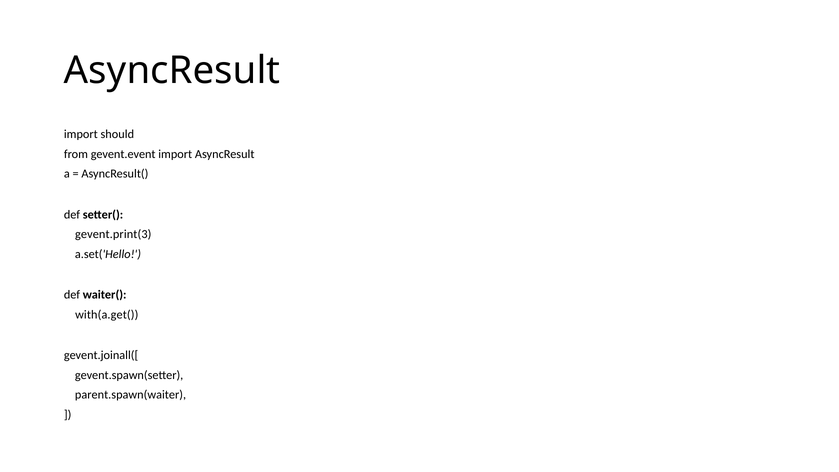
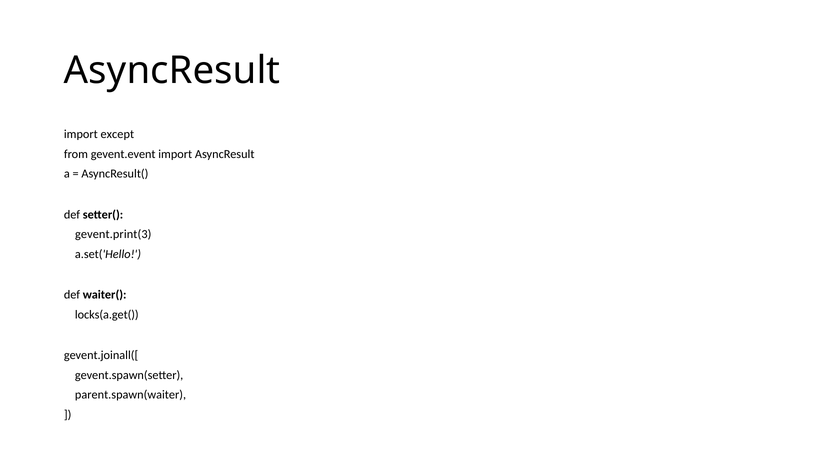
should: should -> except
with(a.get(: with(a.get( -> locks(a.get(
